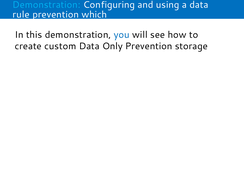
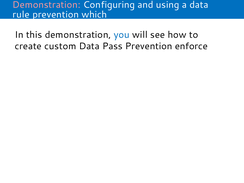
Demonstration at (46, 5) colour: light blue -> pink
Only: Only -> Pass
storage: storage -> enforce
